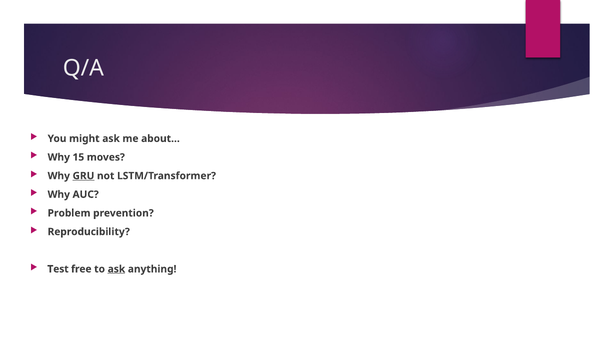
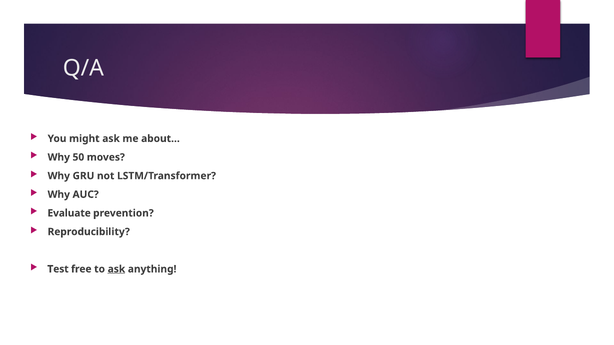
15: 15 -> 50
GRU underline: present -> none
Problem: Problem -> Evaluate
